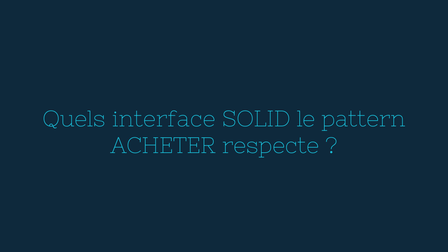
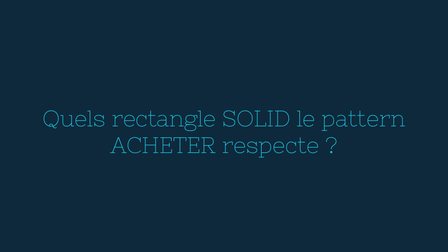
interface: interface -> rectangle
